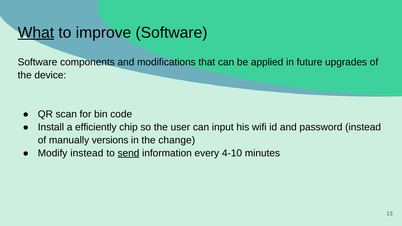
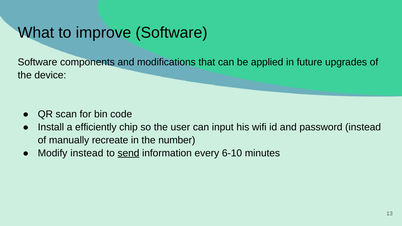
What underline: present -> none
versions: versions -> recreate
change: change -> number
4-10: 4-10 -> 6-10
